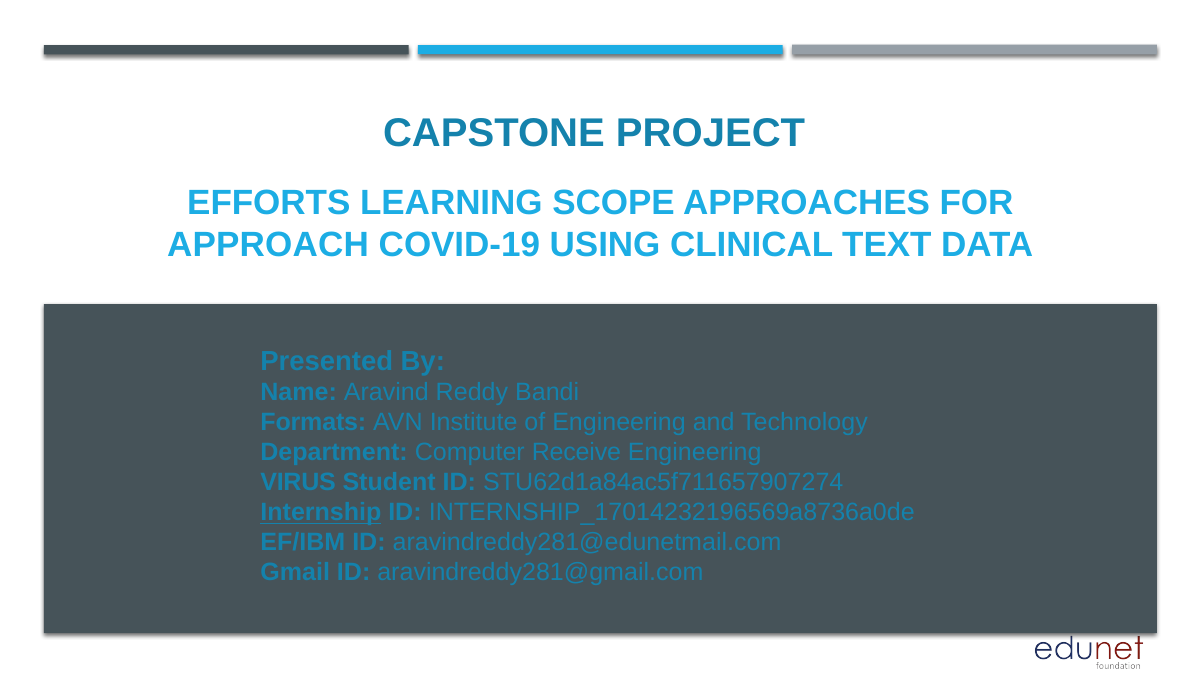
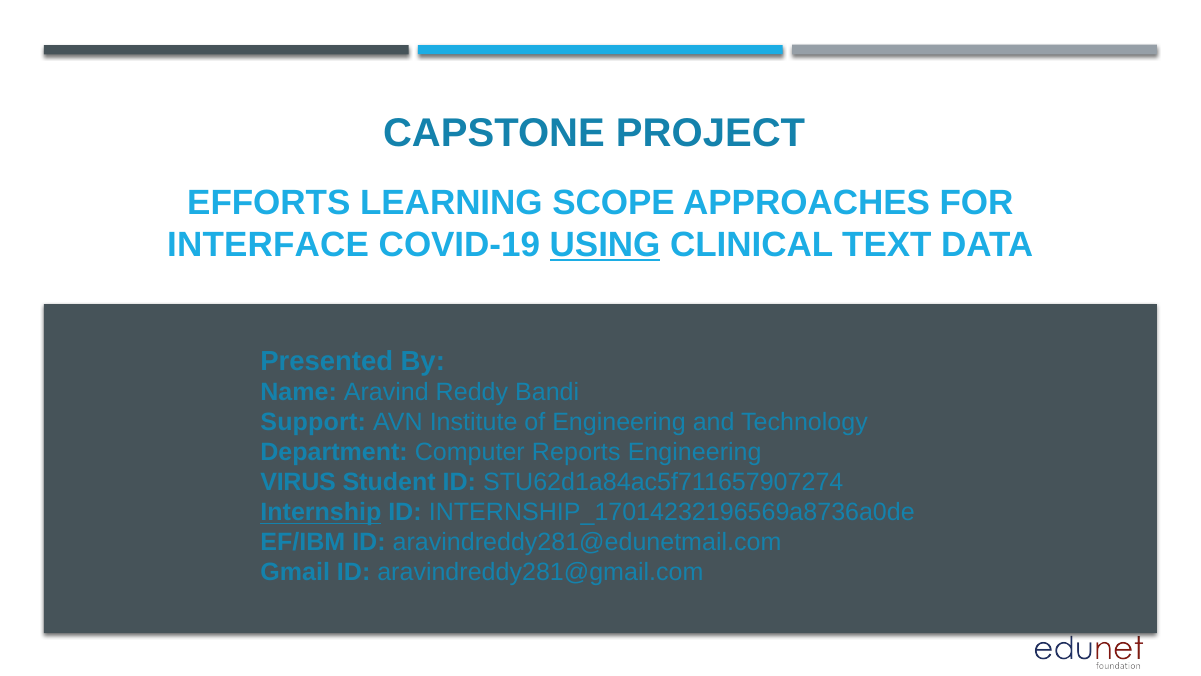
APPROACH: APPROACH -> INTERFACE
USING underline: none -> present
Formats: Formats -> Support
Receive: Receive -> Reports
